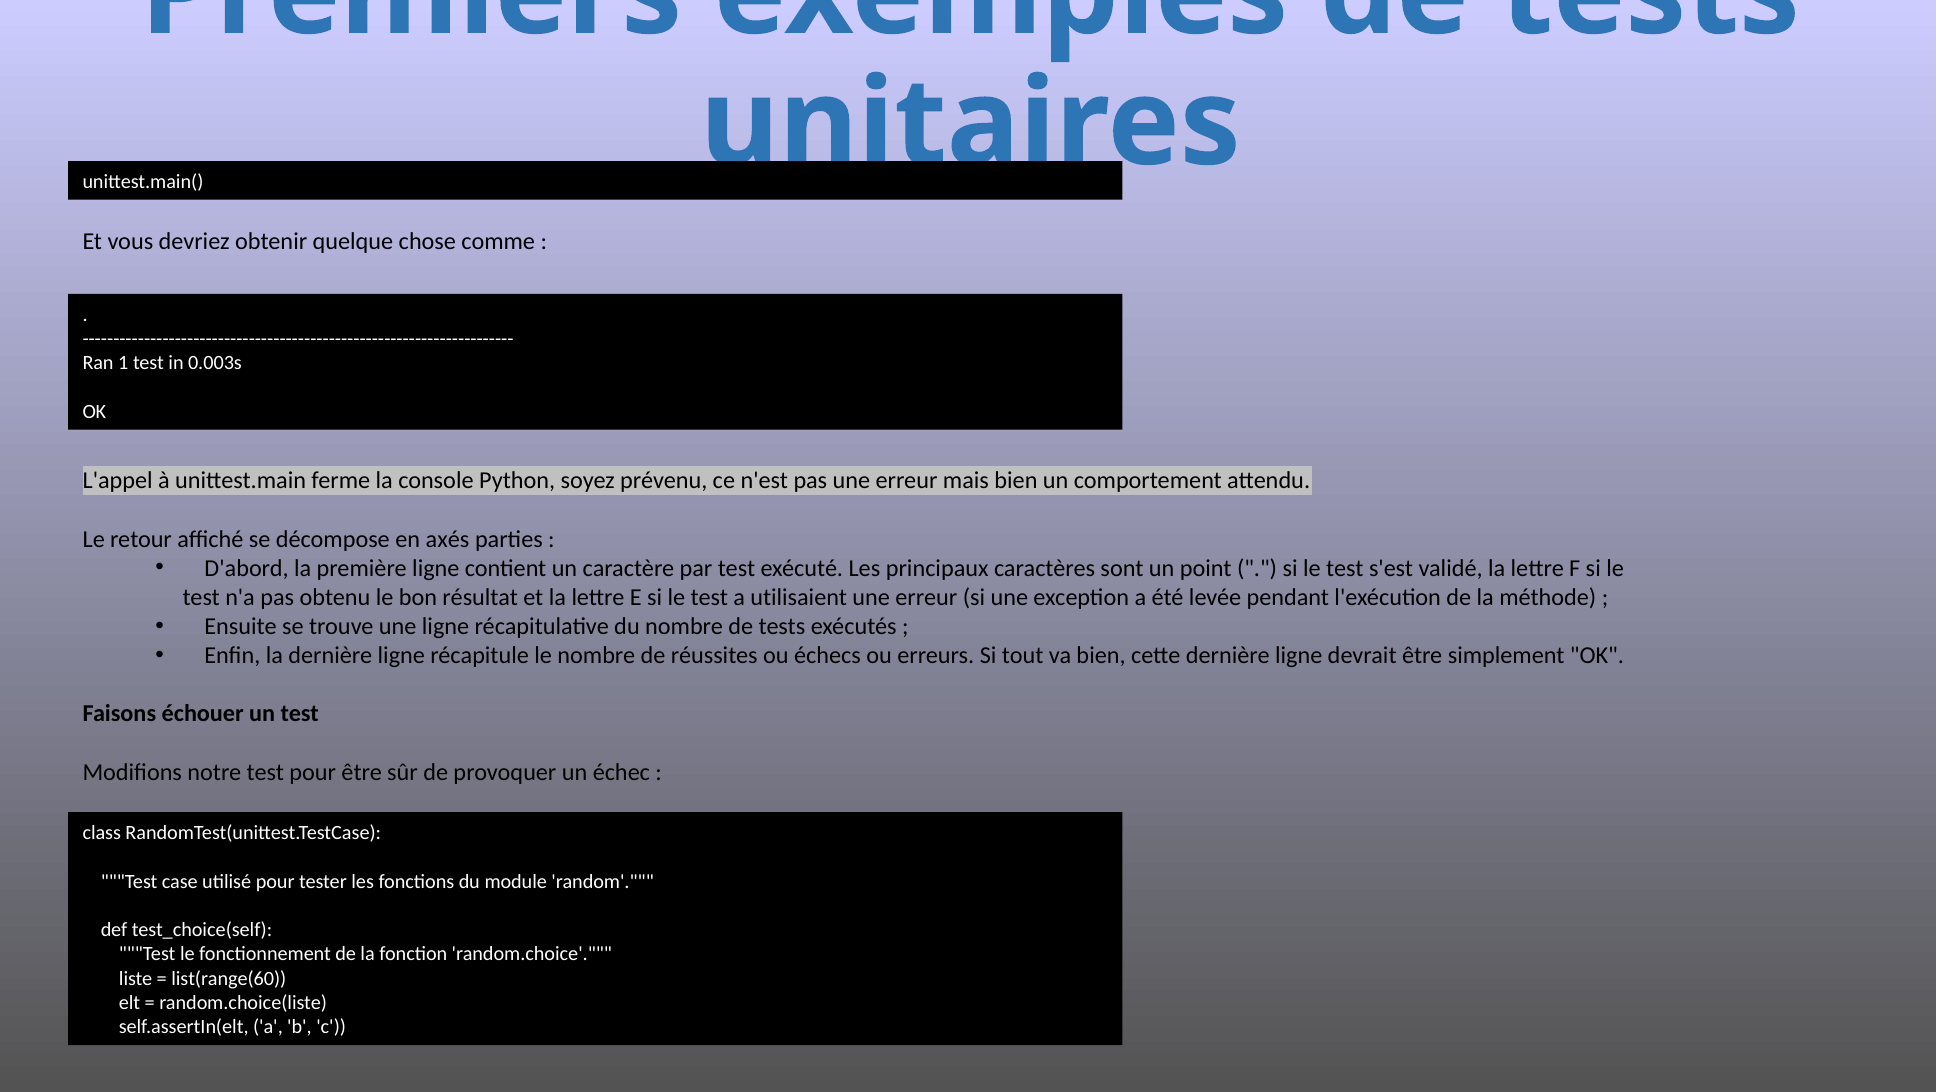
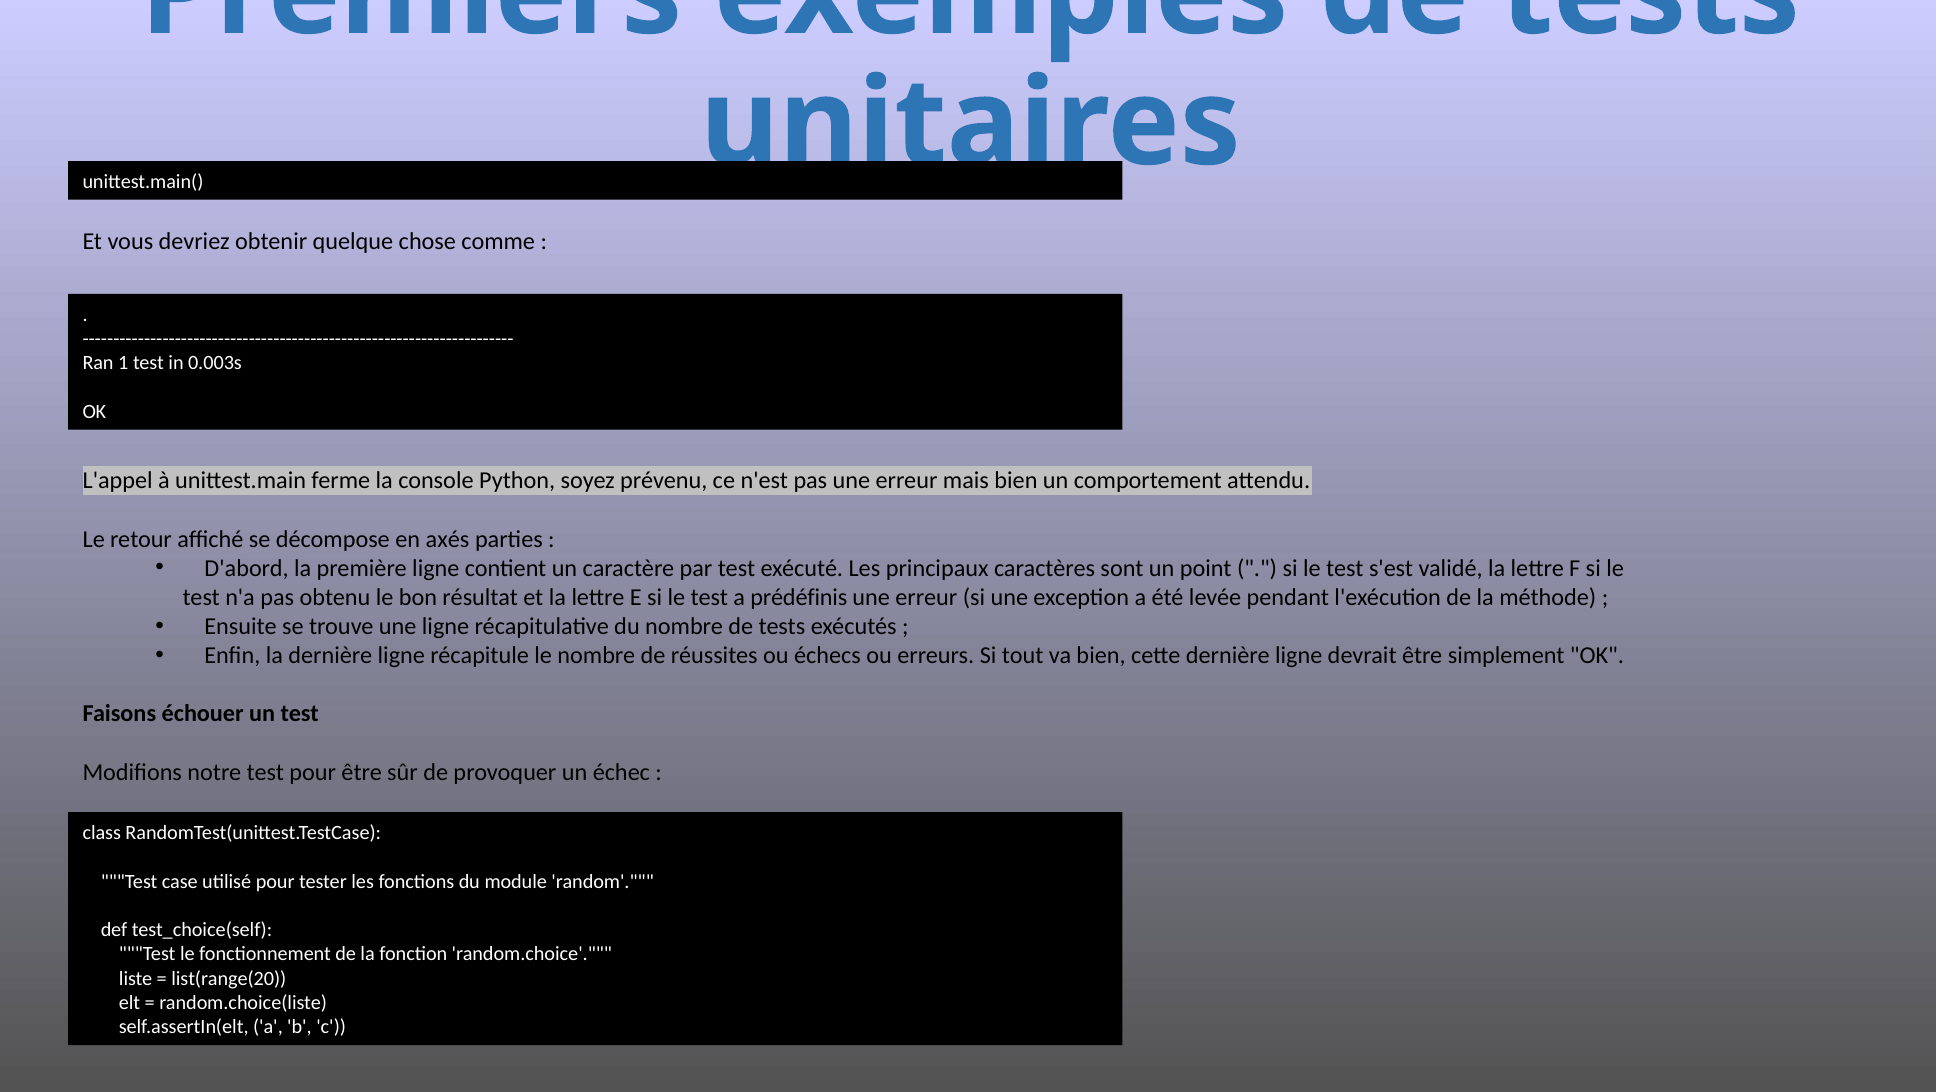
utilisaient: utilisaient -> prédéfinis
list(range(60: list(range(60 -> list(range(20
